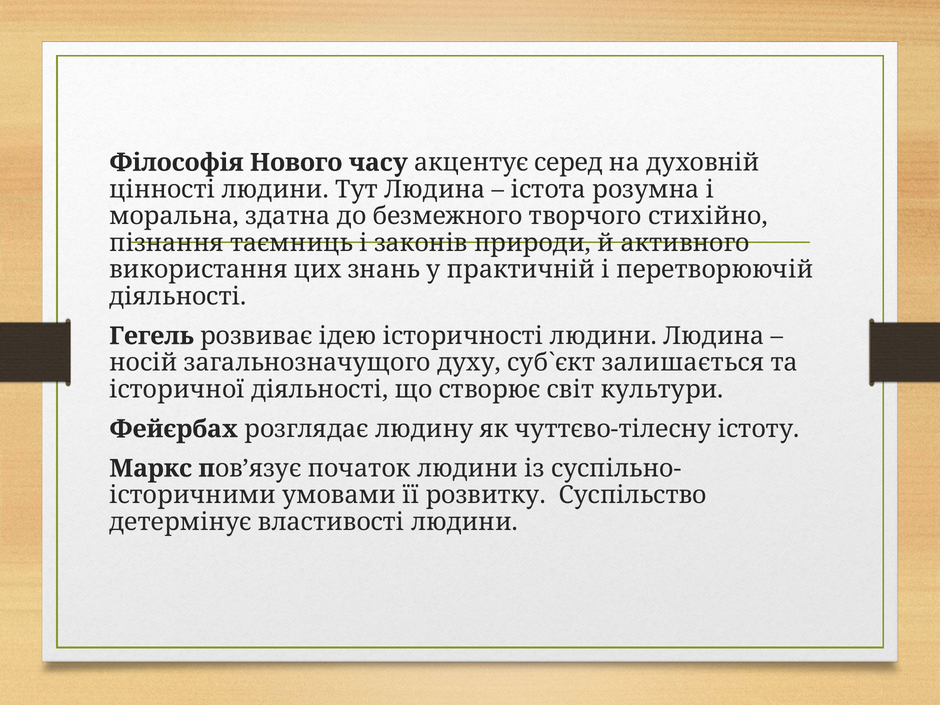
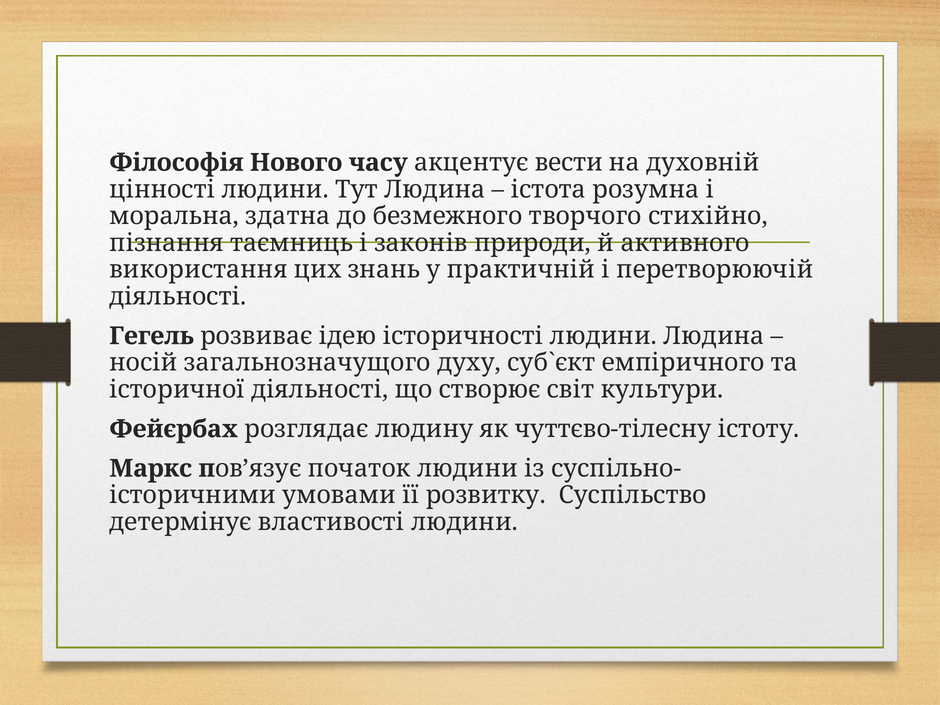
серед: серед -> вести
залишається: залишається -> емпіричного
